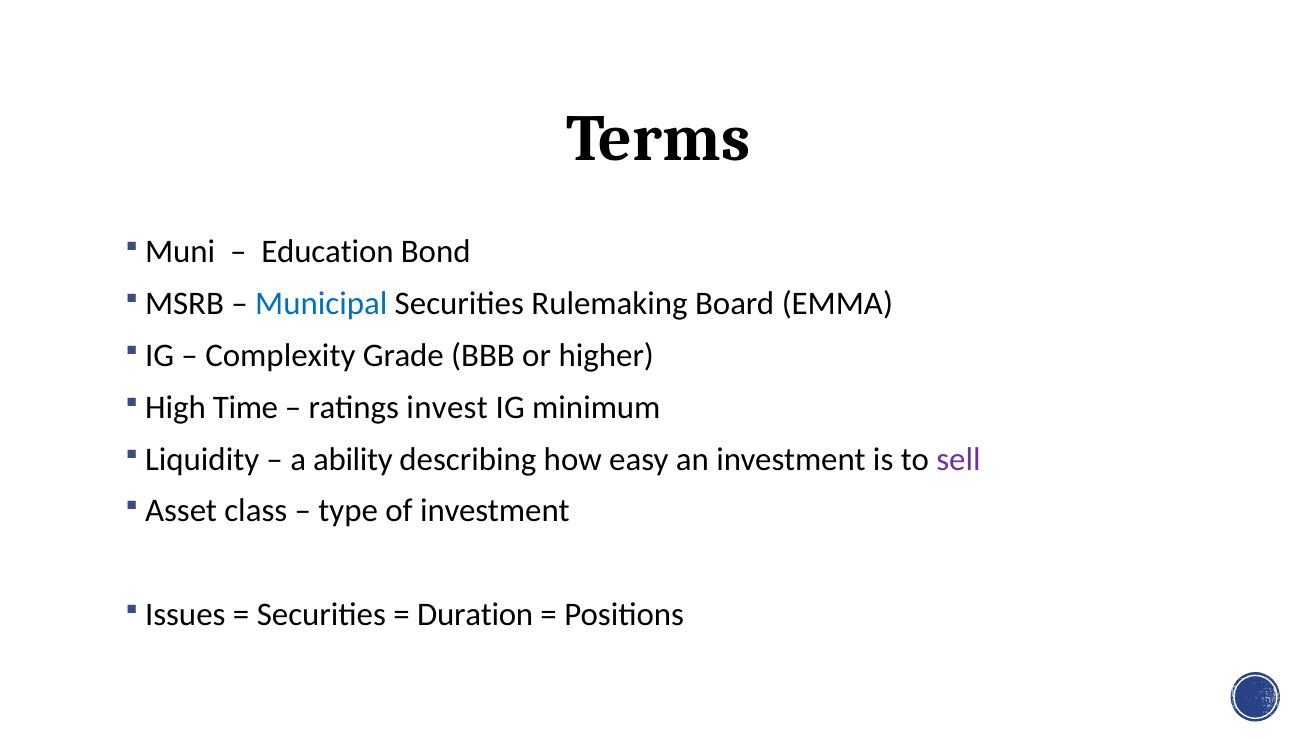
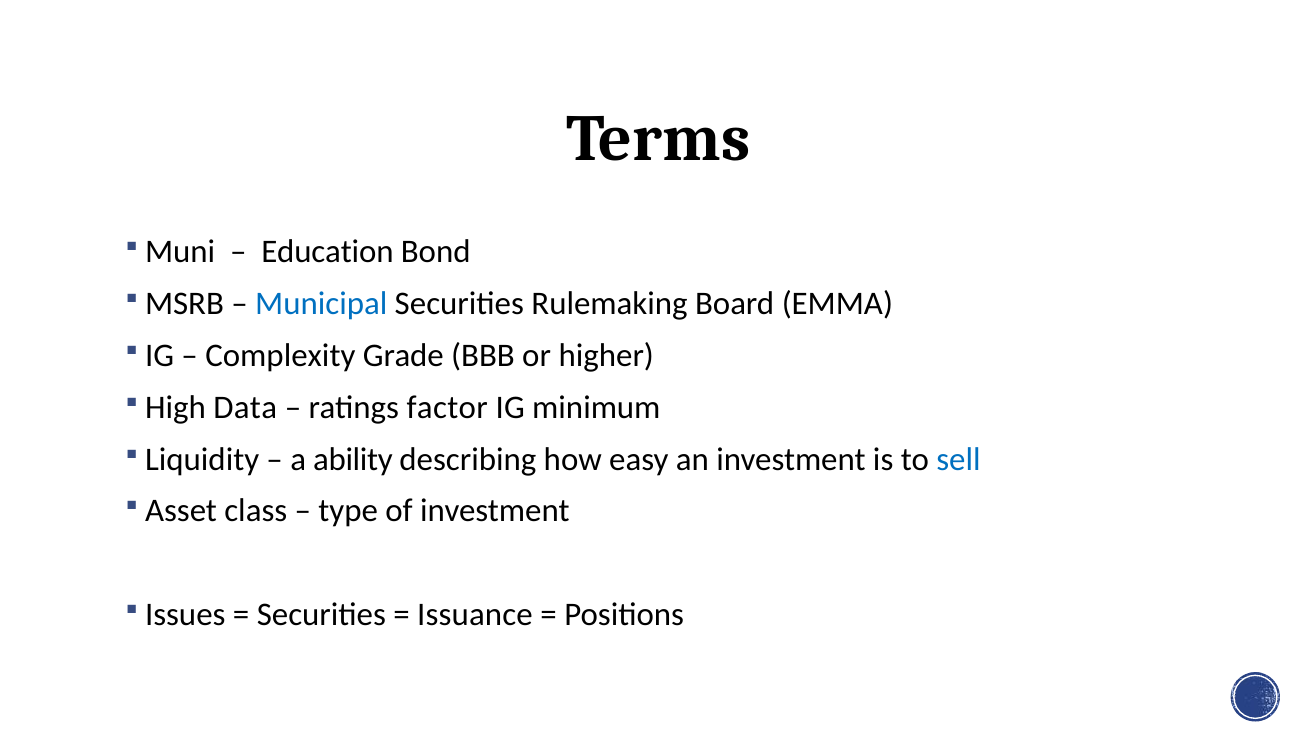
Time: Time -> Data
invest: invest -> factor
sell colour: purple -> blue
Duration: Duration -> Issuance
